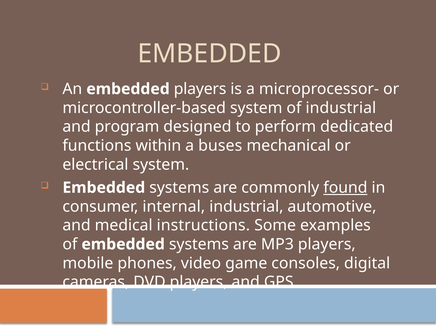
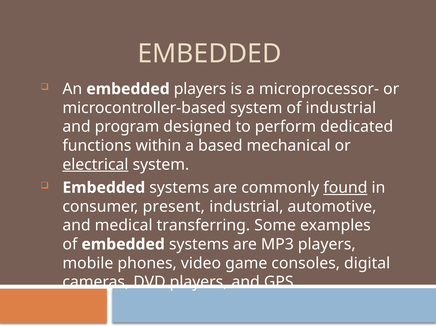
buses: buses -> based
electrical underline: none -> present
internal: internal -> present
instructions: instructions -> transferring
